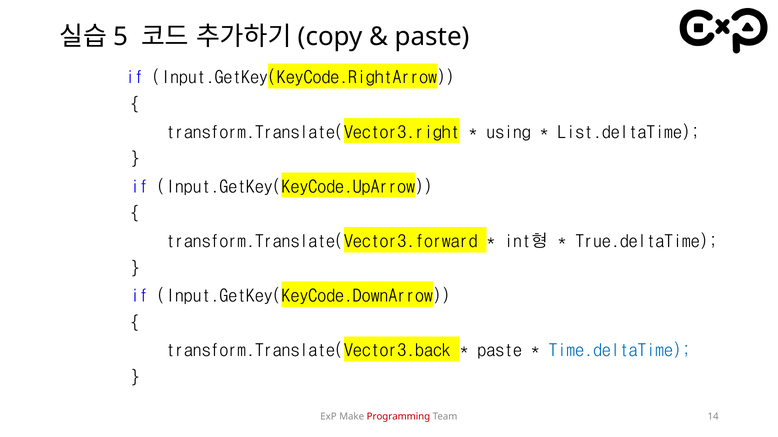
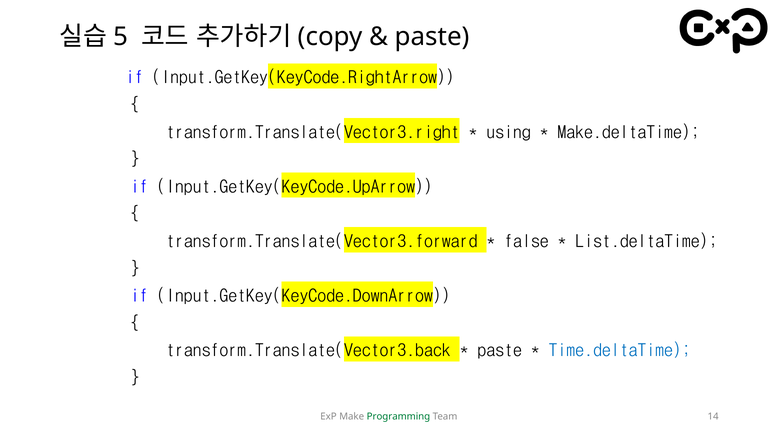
List.deltaTime: List.deltaTime -> Make.deltaTime
int형: int형 -> false
True.deltaTime: True.deltaTime -> List.deltaTime
Programming colour: red -> green
